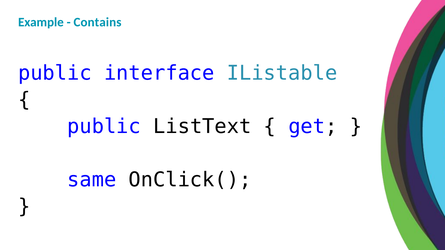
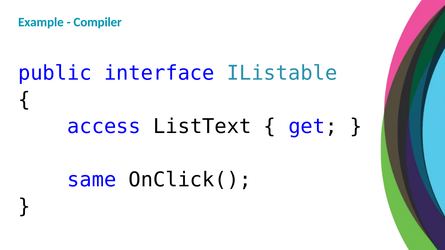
Contains: Contains -> Compiler
public at (104, 126): public -> access
